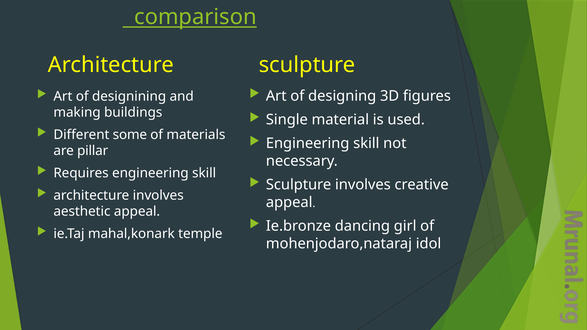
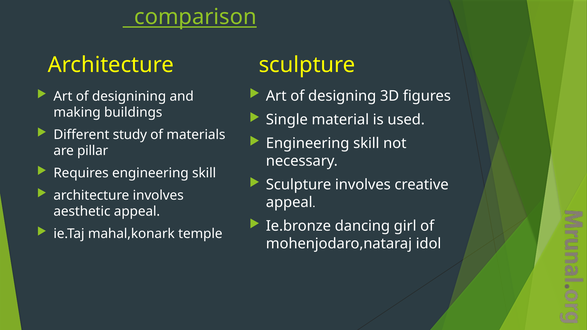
some: some -> study
